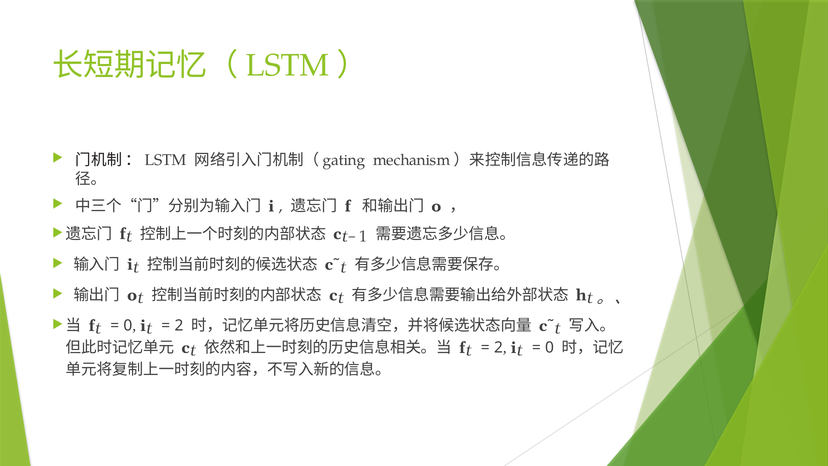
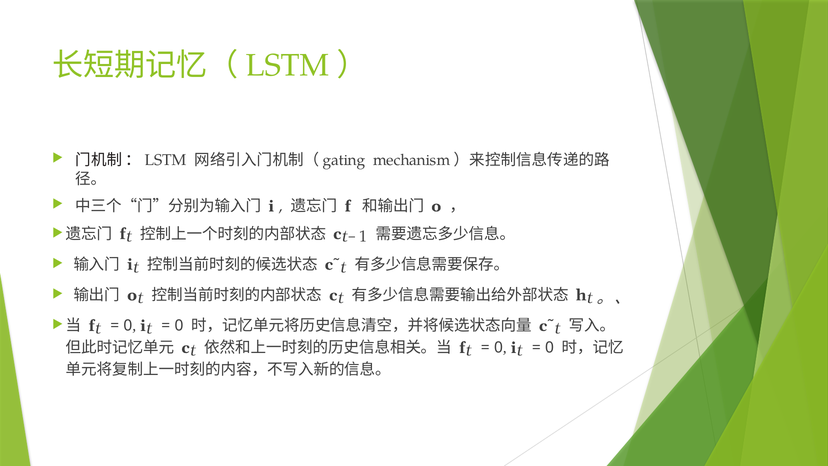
2 at (179, 326): 2 -> 0
2 at (498, 348): 2 -> 0
